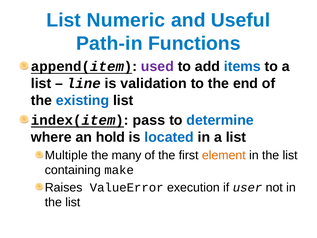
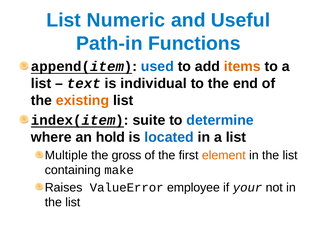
used colour: purple -> blue
items colour: blue -> orange
line: line -> text
validation: validation -> individual
existing colour: blue -> orange
pass: pass -> suite
many: many -> gross
execution: execution -> employee
user: user -> your
